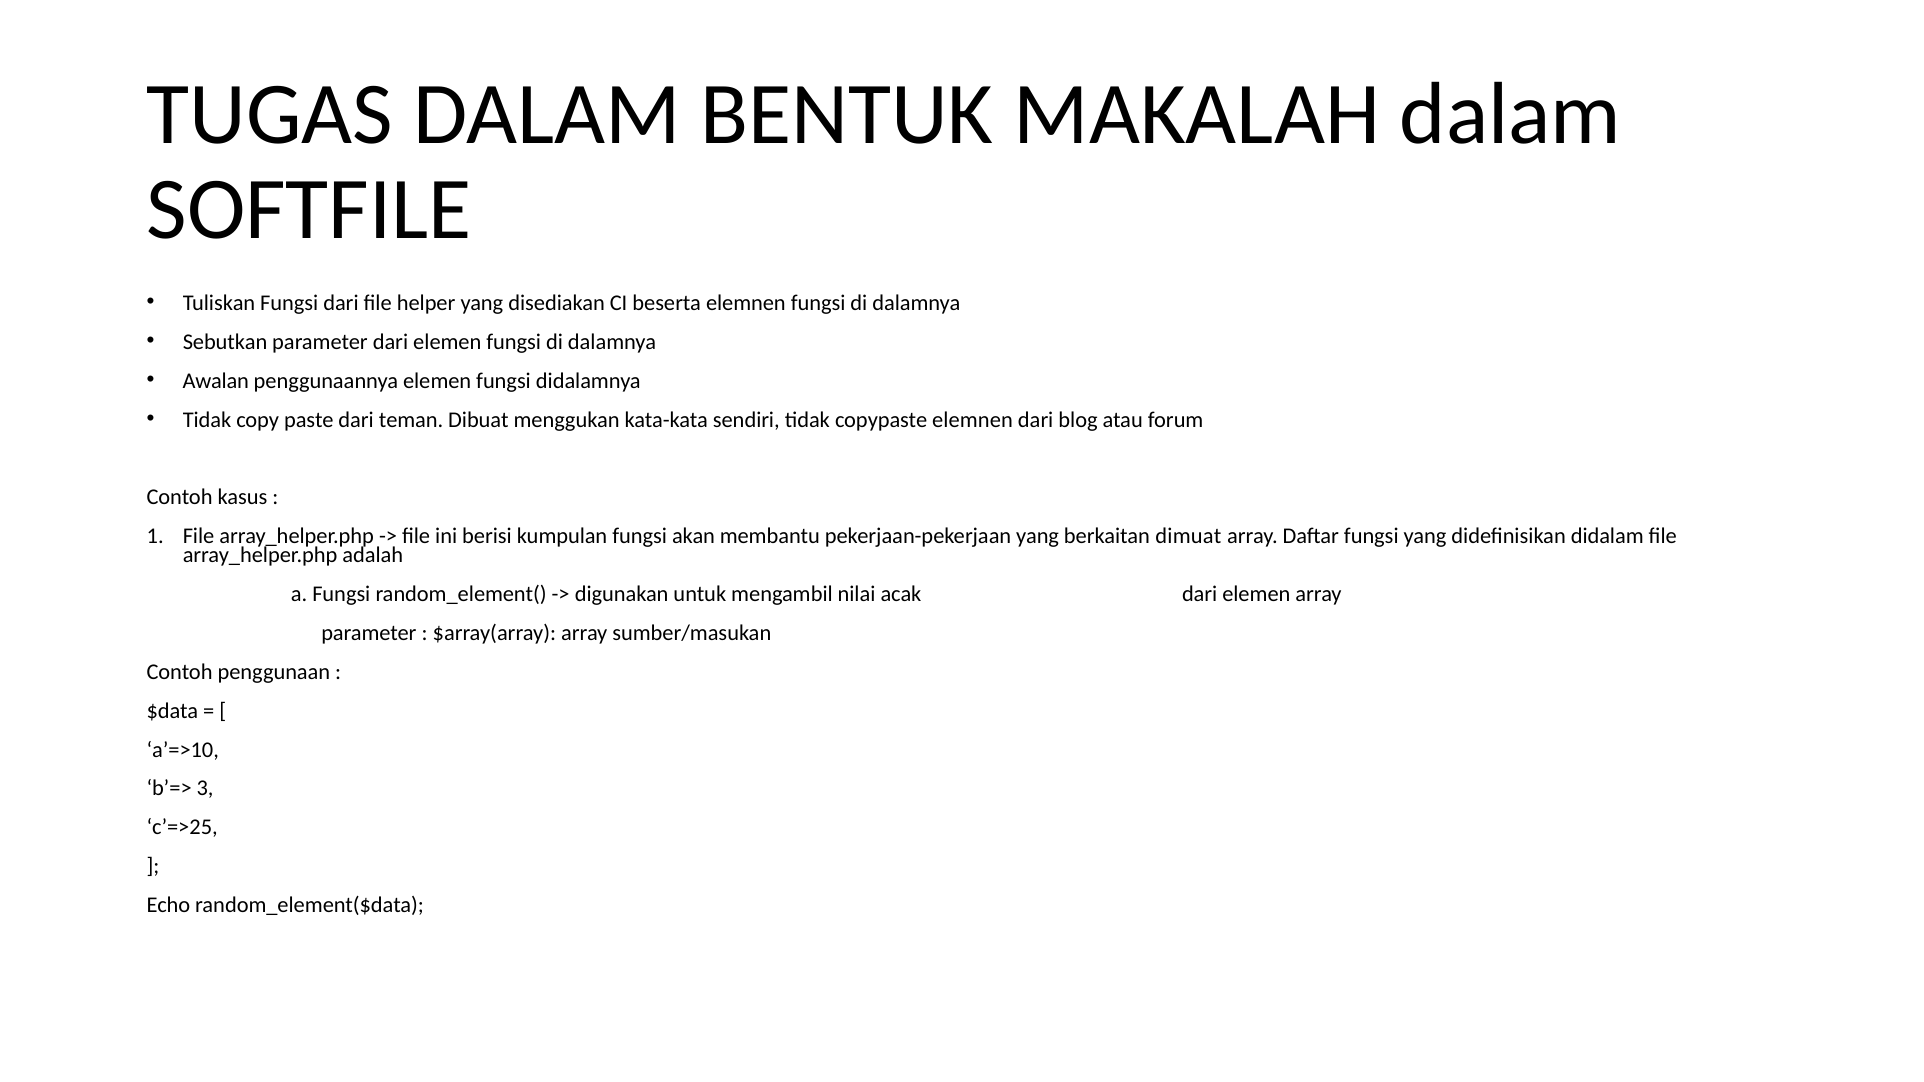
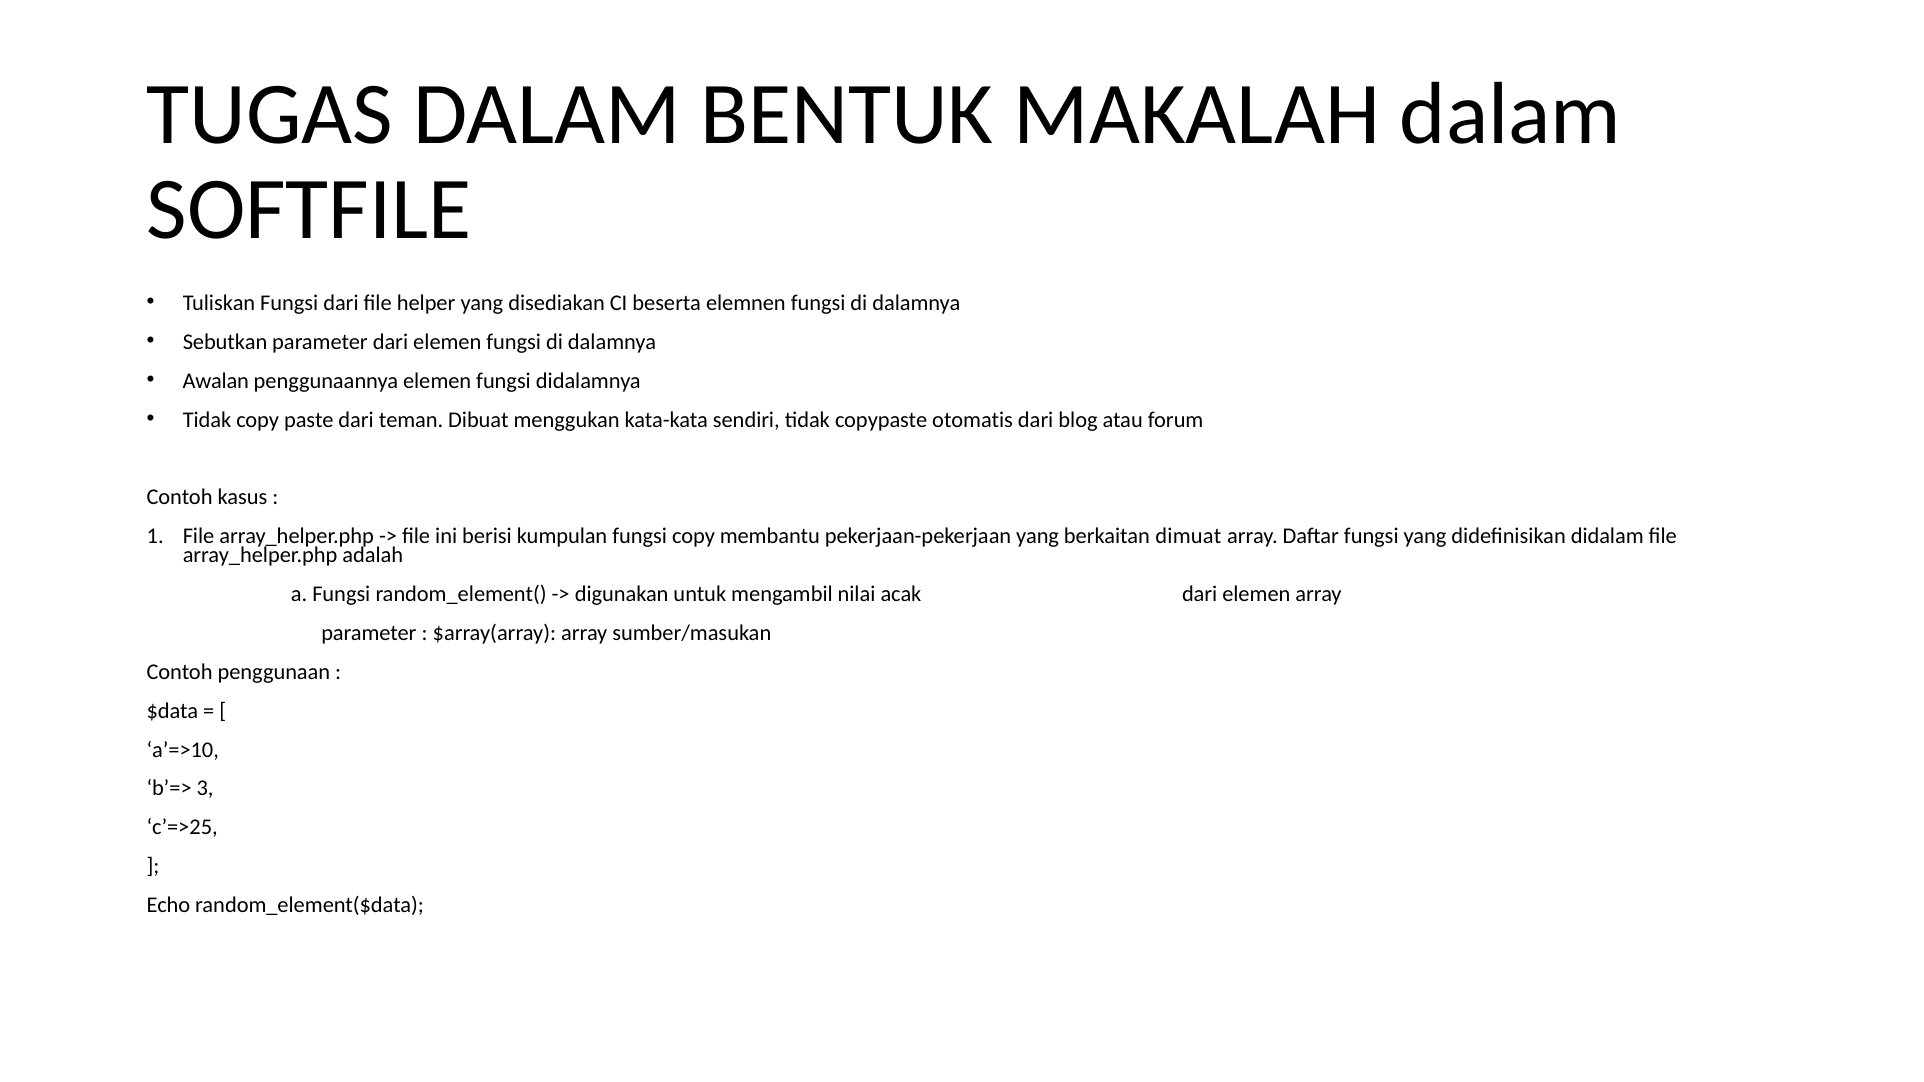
copypaste elemnen: elemnen -> otomatis
fungsi akan: akan -> copy
